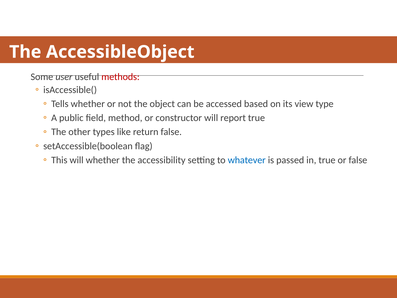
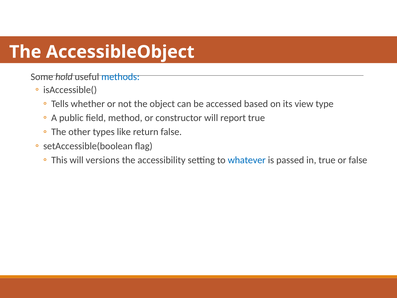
user: user -> hold
methods colour: red -> blue
will whether: whether -> versions
